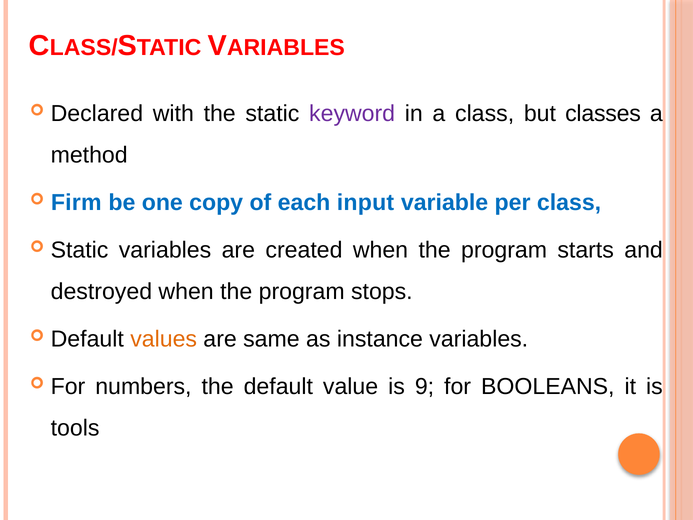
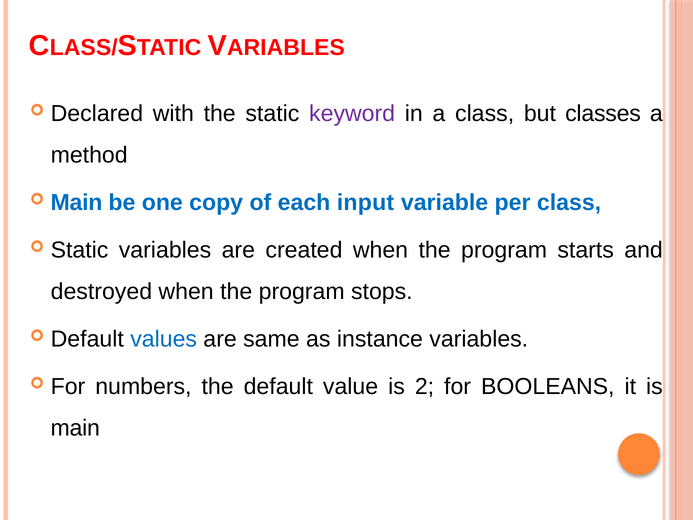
Firm at (76, 203): Firm -> Main
values colour: orange -> blue
9: 9 -> 2
tools at (75, 428): tools -> main
